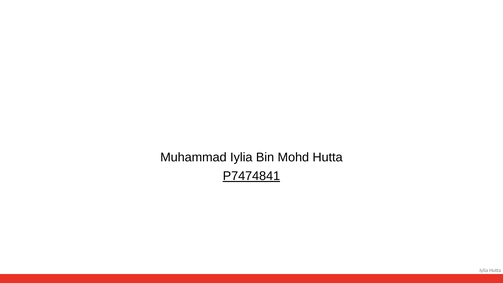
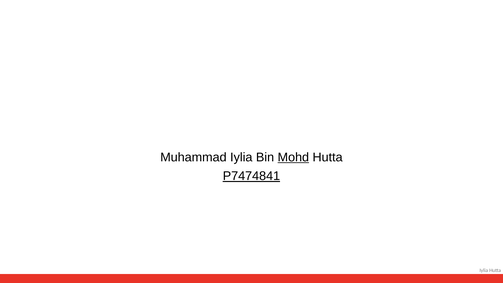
Mohd underline: none -> present
